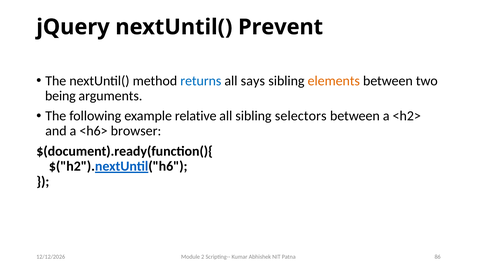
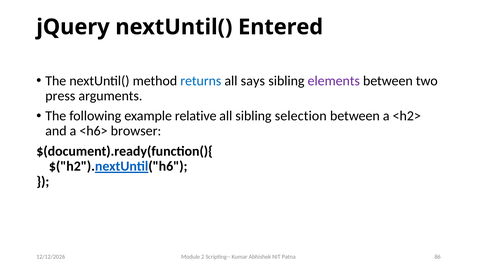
Prevent: Prevent -> Entered
elements colour: orange -> purple
being: being -> press
selectors: selectors -> selection
